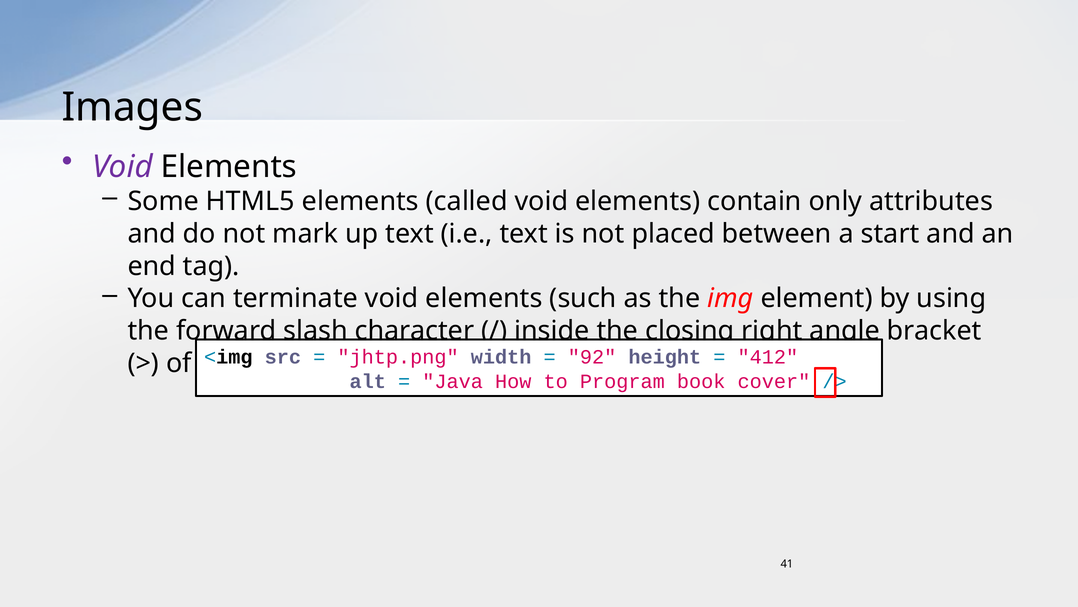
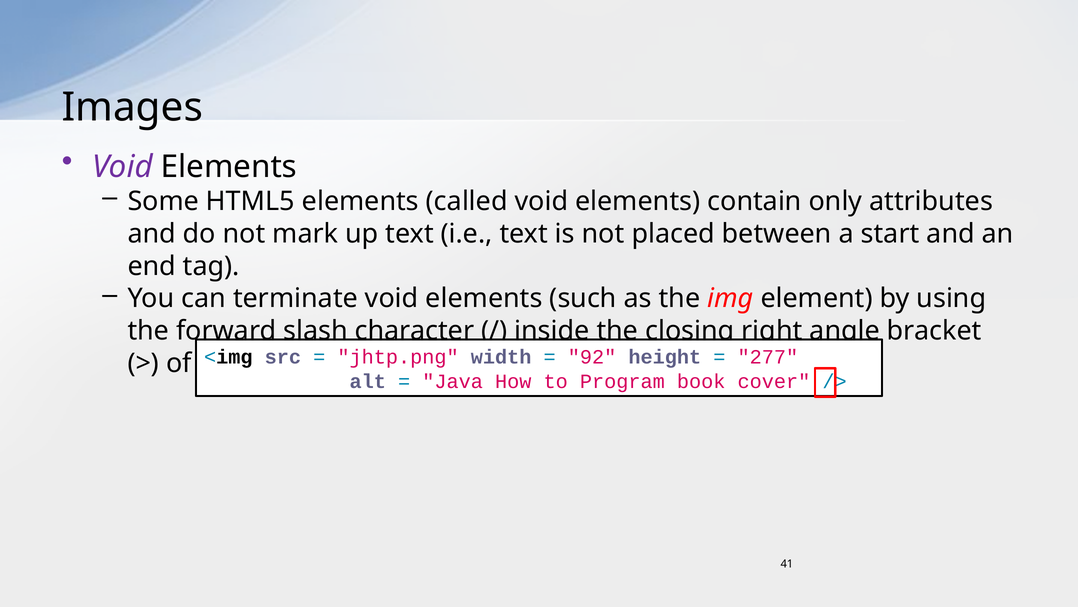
412: 412 -> 277
